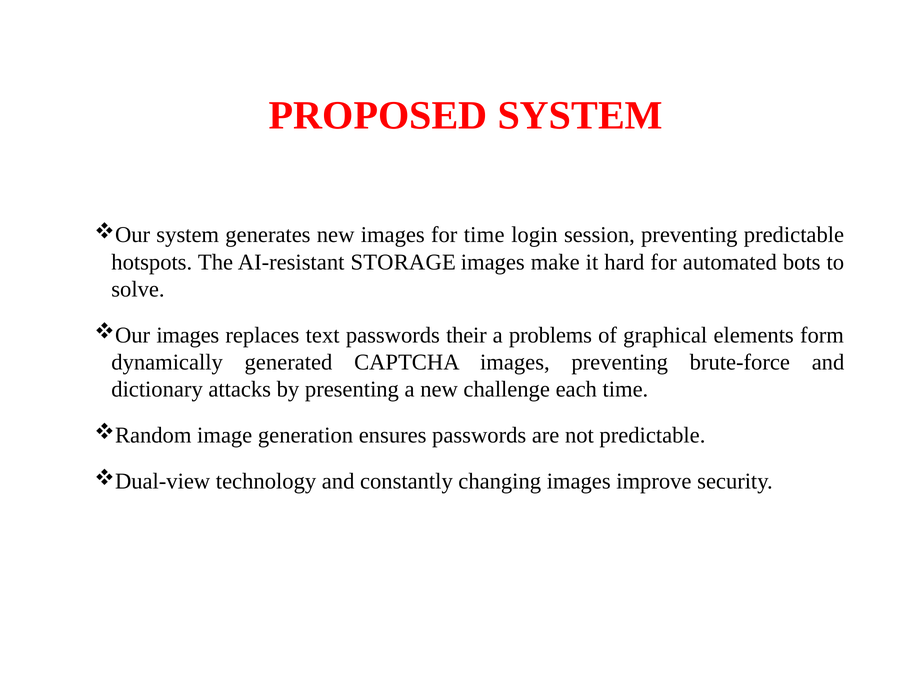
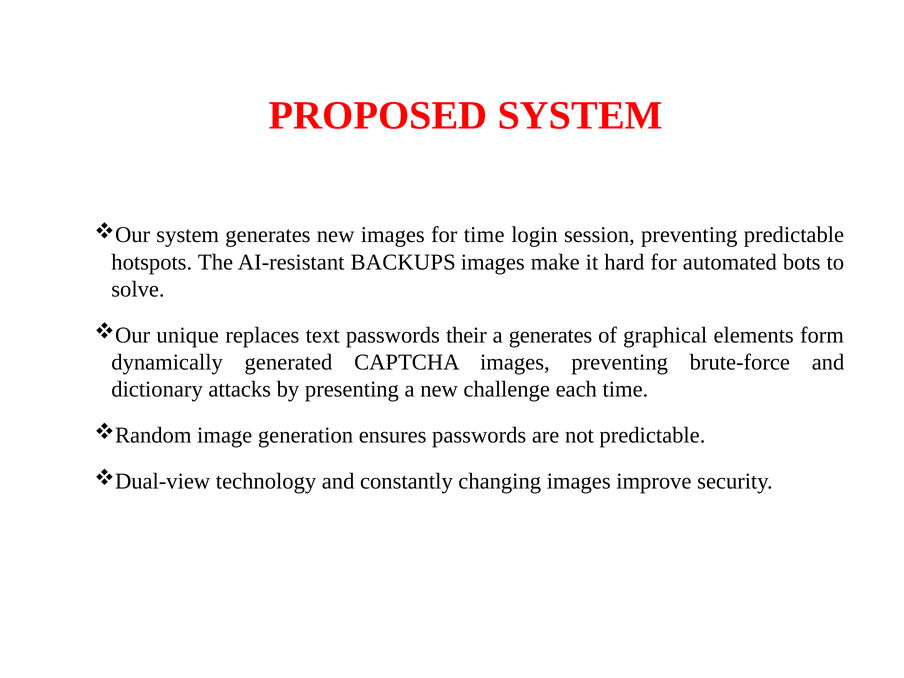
STORAGE: STORAGE -> BACKUPS
images at (188, 335): images -> unique
a problems: problems -> generates
